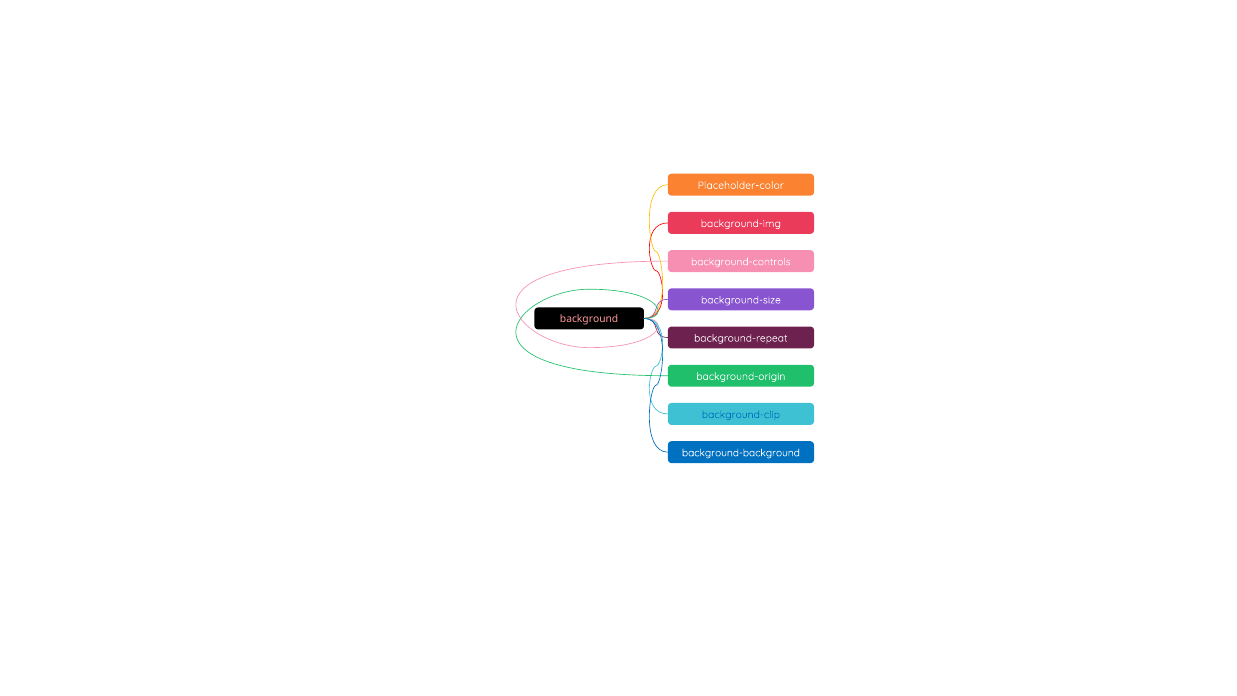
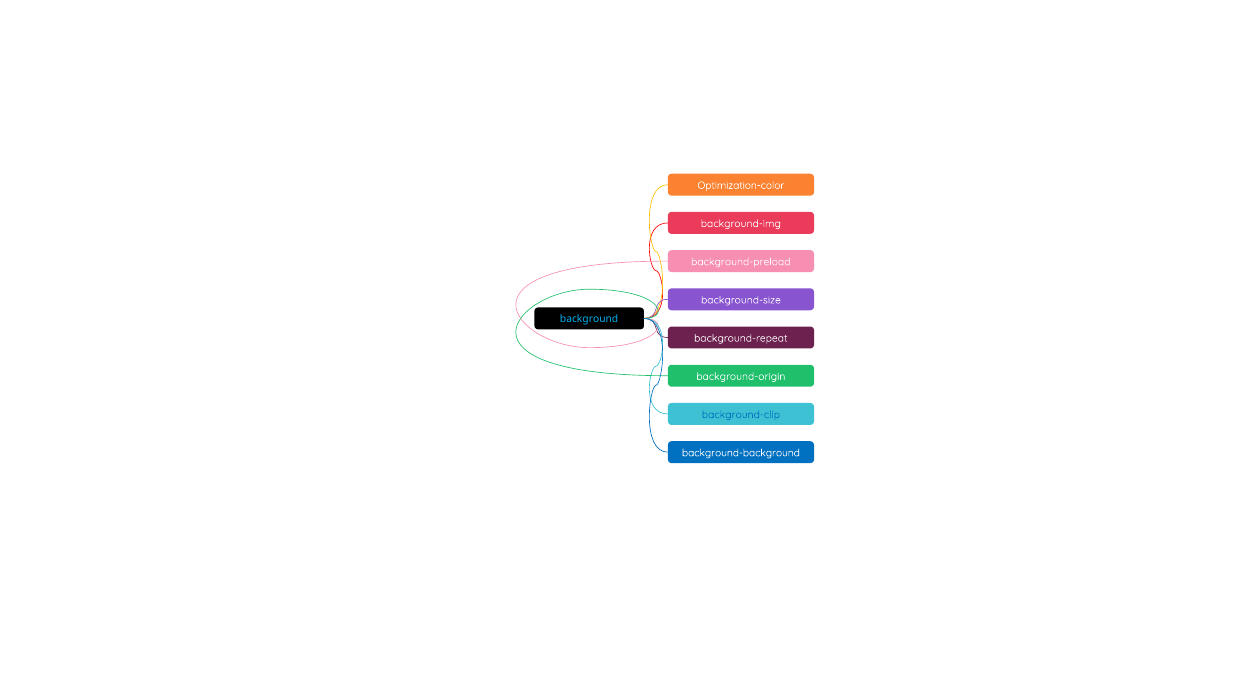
Placeholder-color: Placeholder-color -> Optimization-color
background-controls: background-controls -> background-preload
background colour: pink -> light blue
